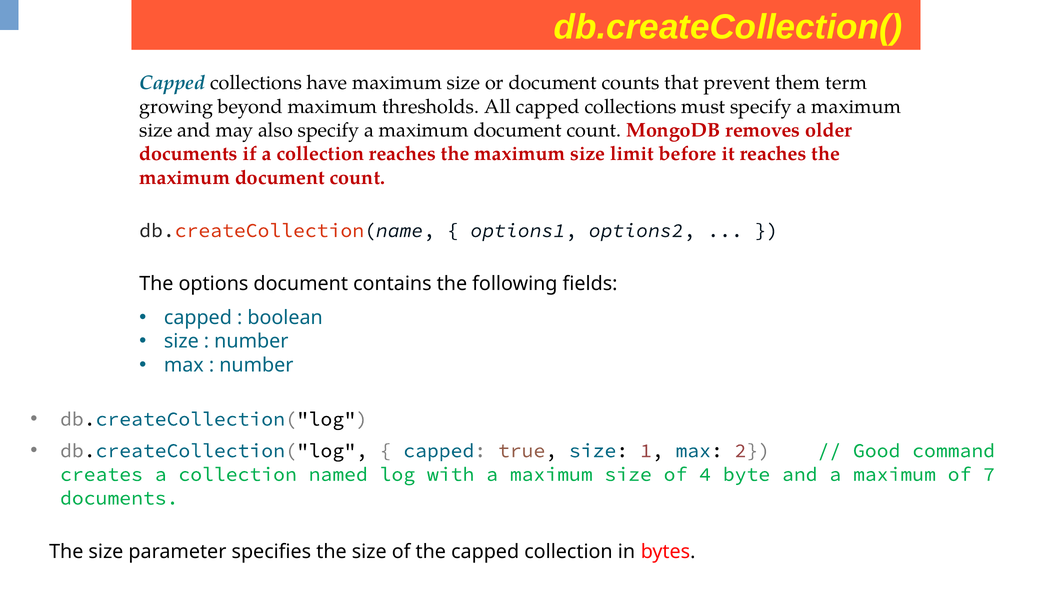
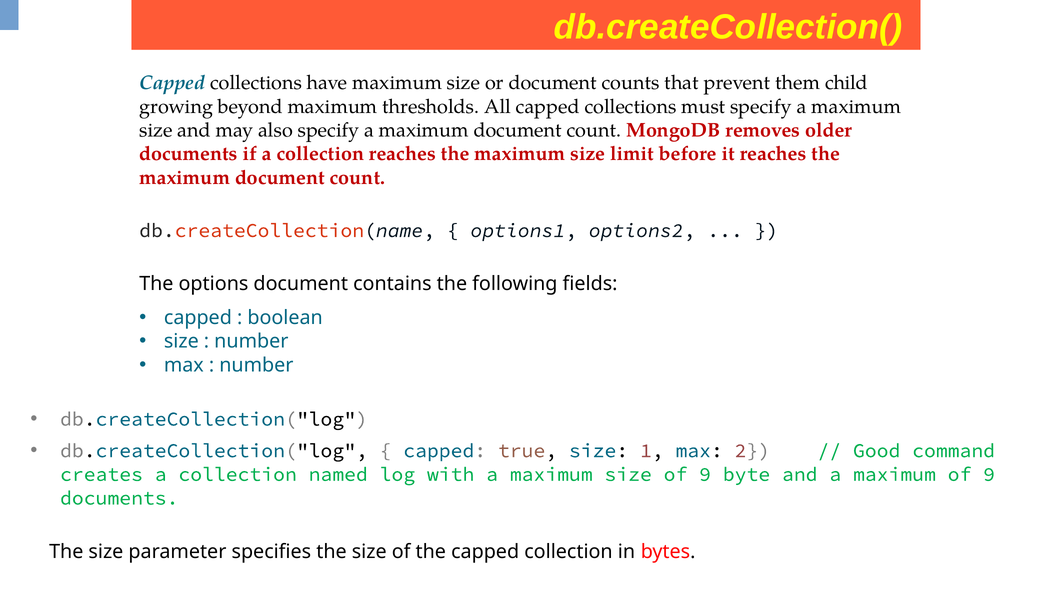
term: term -> child
size of 4: 4 -> 9
maximum of 7: 7 -> 9
